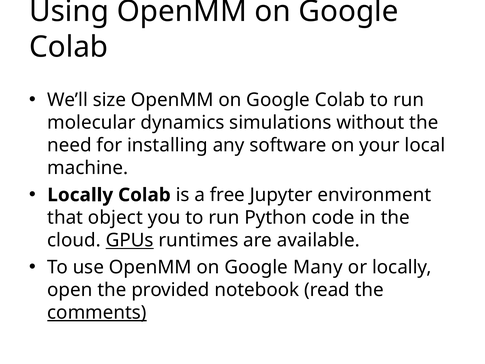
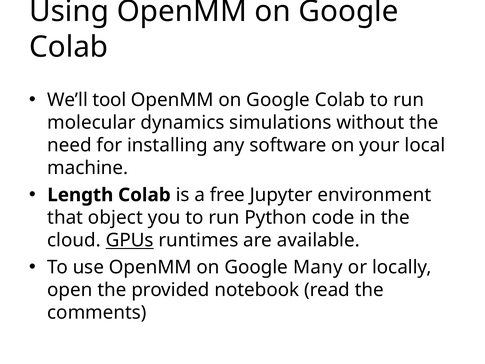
size: size -> tool
Locally at (80, 195): Locally -> Length
comments underline: present -> none
